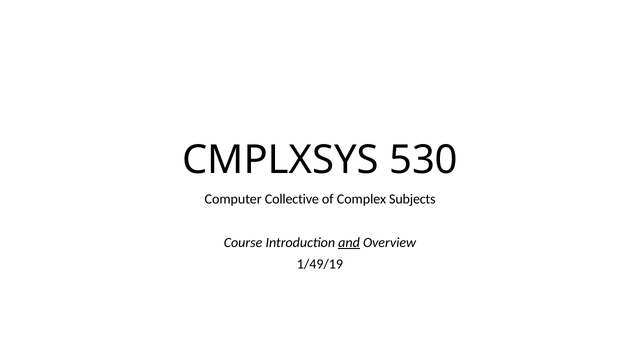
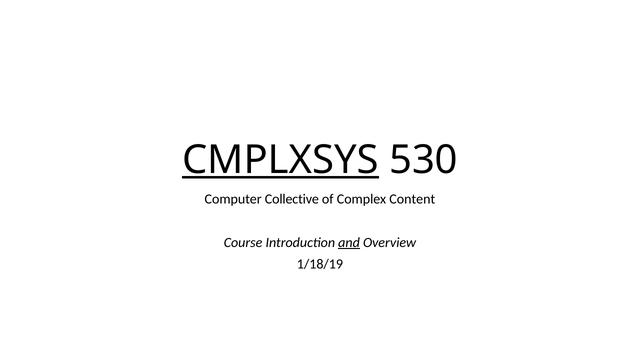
CMPLXSYS underline: none -> present
Subjects: Subjects -> Content
1/49/19: 1/49/19 -> 1/18/19
